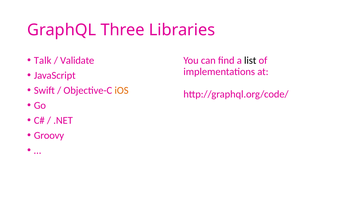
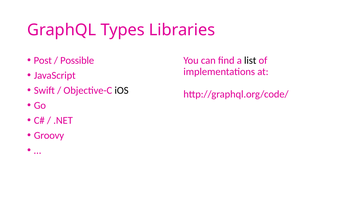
Three: Three -> Types
Talk: Talk -> Post
Validate: Validate -> Possible
iOS colour: orange -> black
